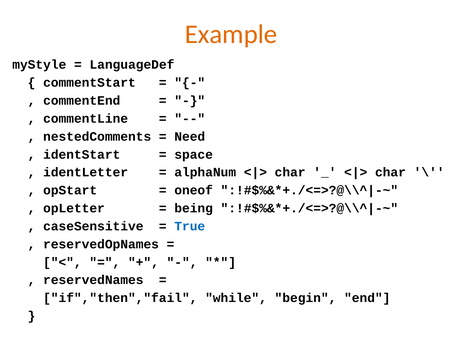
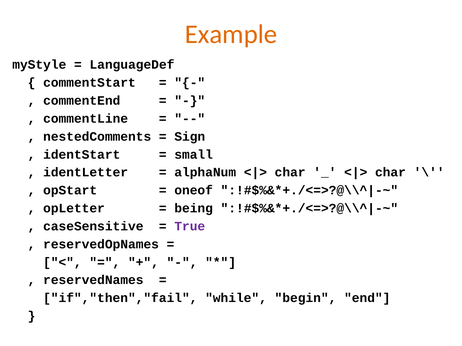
Need: Need -> Sign
space: space -> small
True colour: blue -> purple
